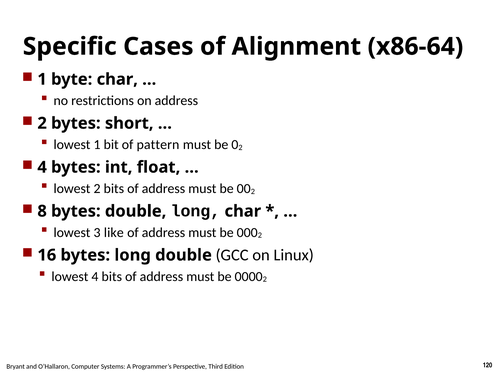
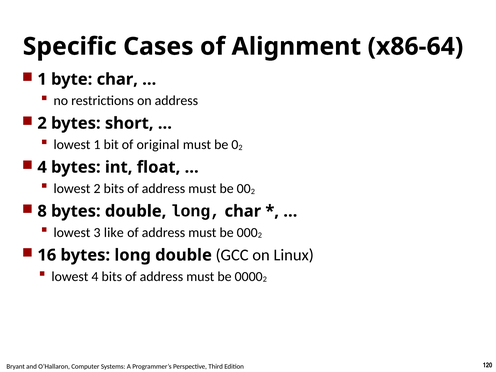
pattern: pattern -> original
